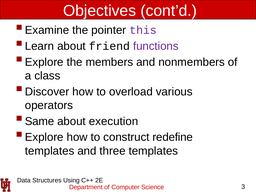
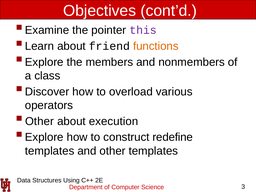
functions colour: purple -> orange
Same at (40, 121): Same -> Other
and three: three -> other
